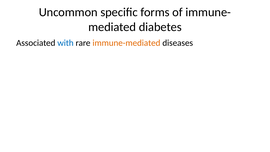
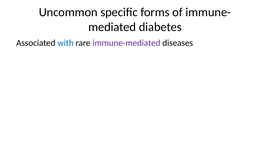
immune-mediated colour: orange -> purple
